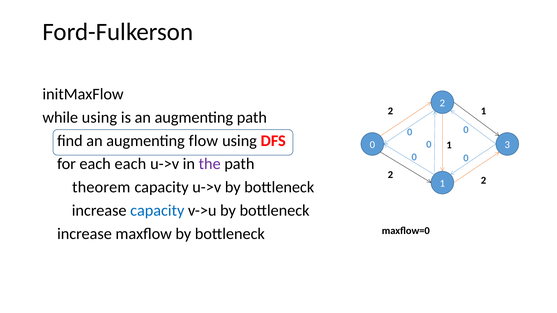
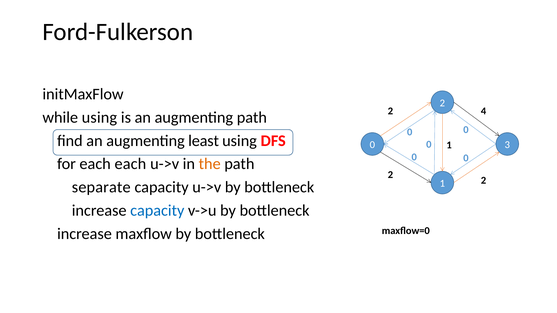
2 1: 1 -> 4
flow: flow -> least
the colour: purple -> orange
theorem: theorem -> separate
